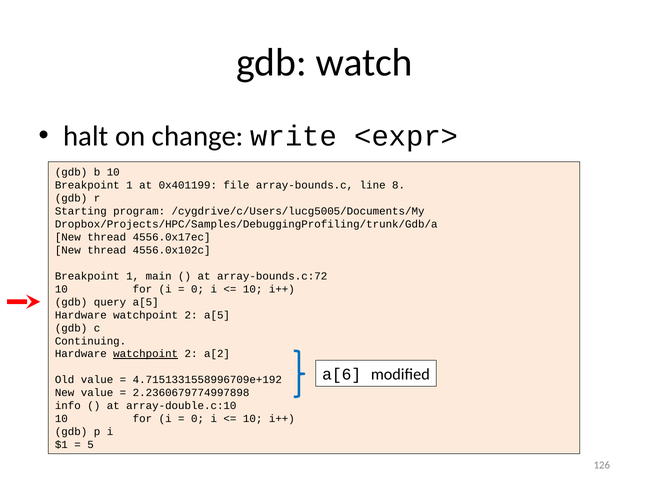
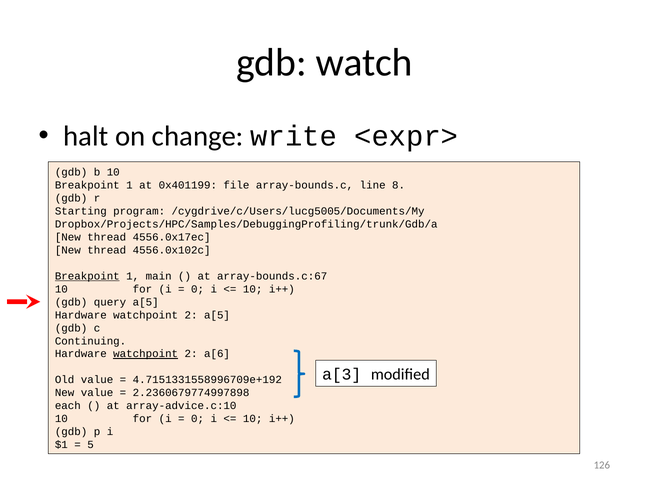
Breakpoint at (87, 276) underline: none -> present
array-bounds.c:72: array-bounds.c:72 -> array-bounds.c:67
a[2: a[2 -> a[6
a[6: a[6 -> a[3
info: info -> each
array-double.c:10: array-double.c:10 -> array-advice.c:10
